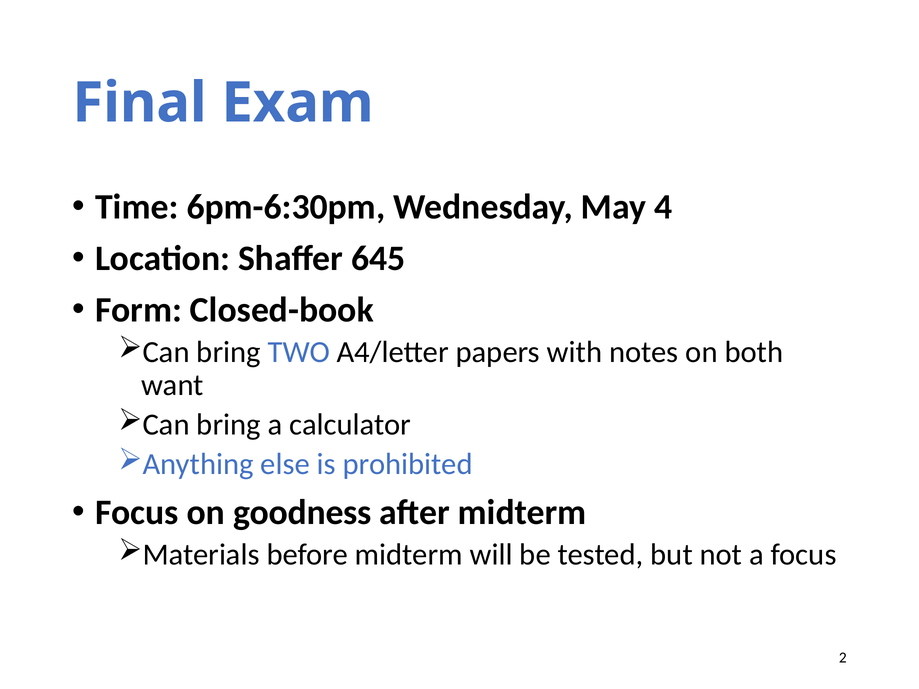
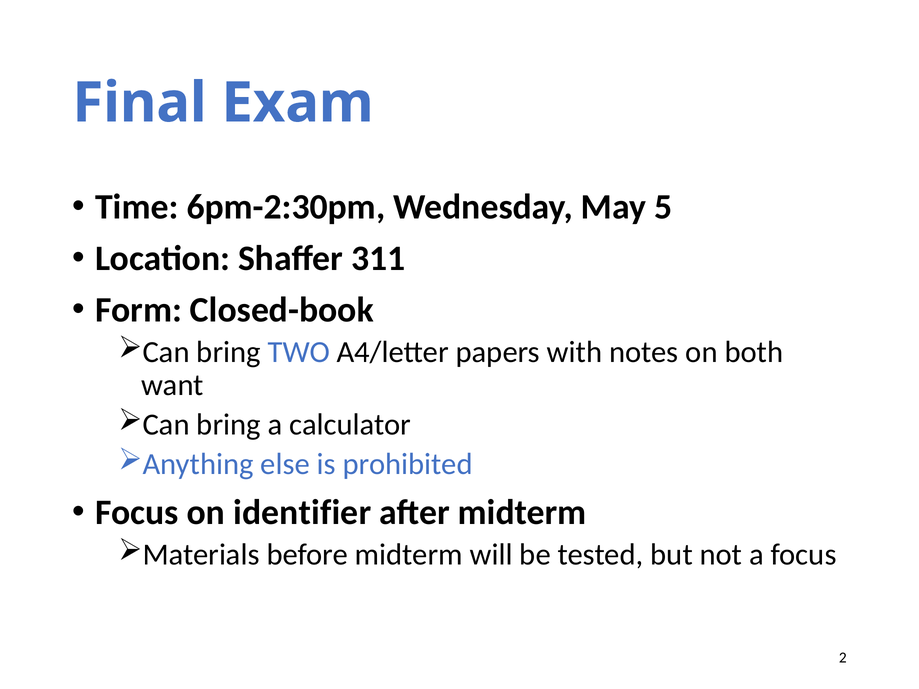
6pm-6:30pm: 6pm-6:30pm -> 6pm-2:30pm
4: 4 -> 5
645: 645 -> 311
goodness: goodness -> identifier
